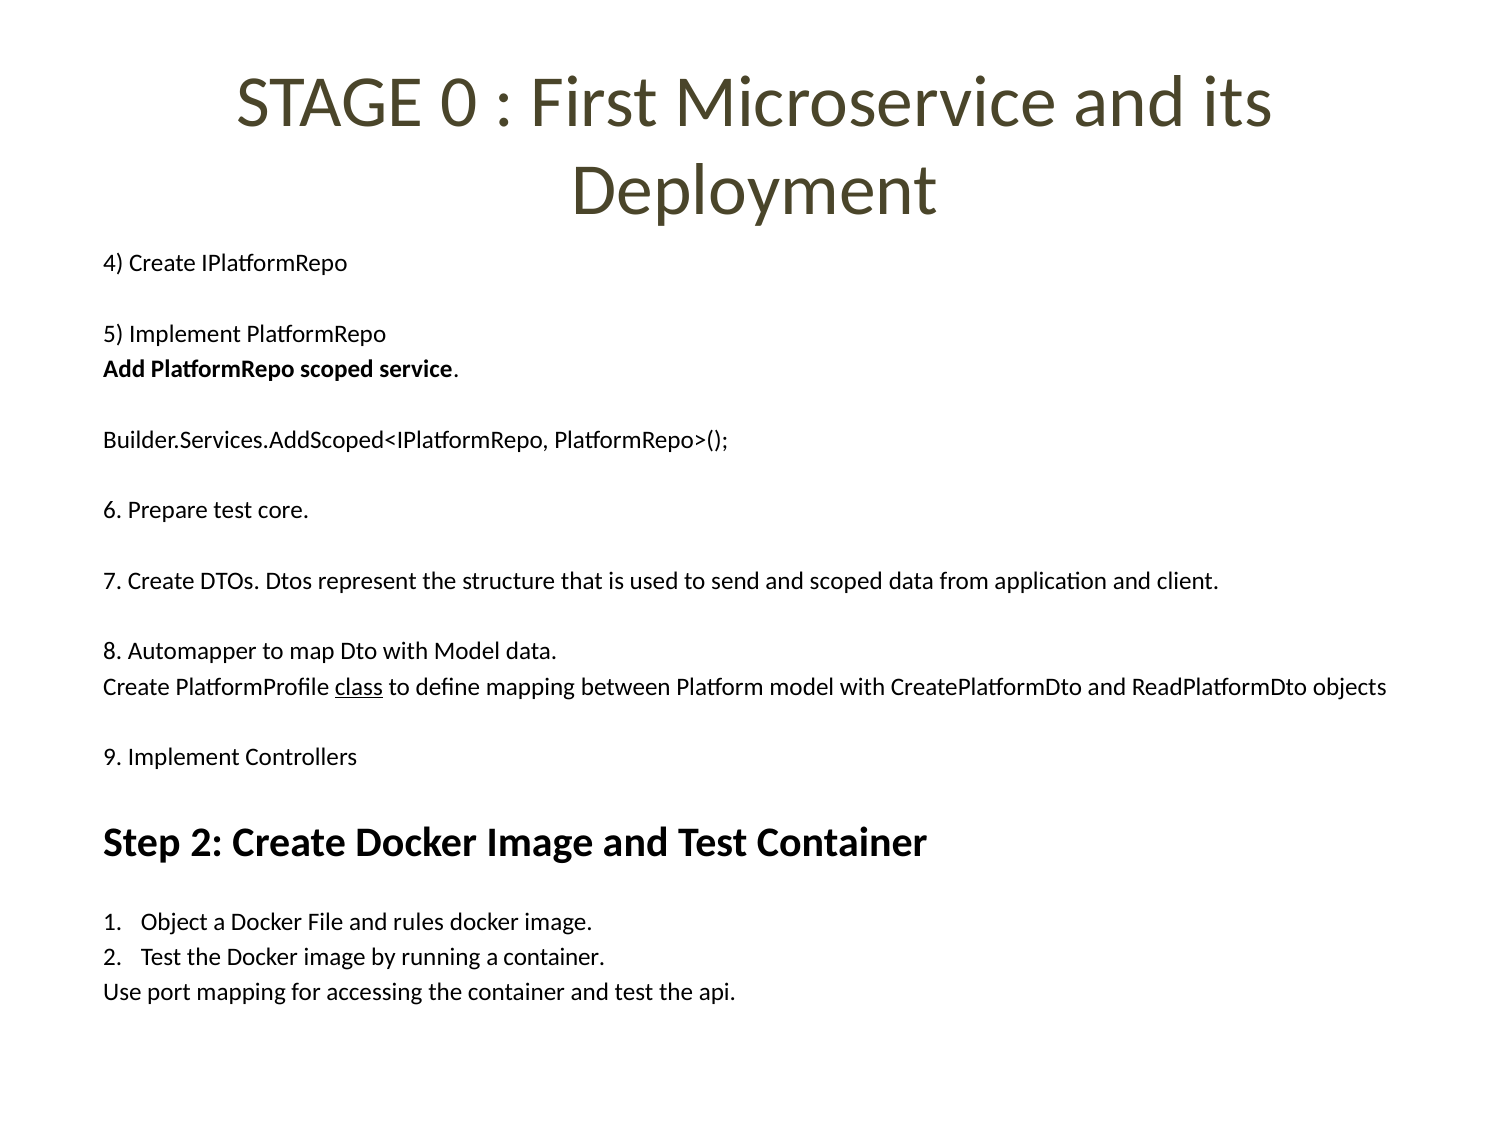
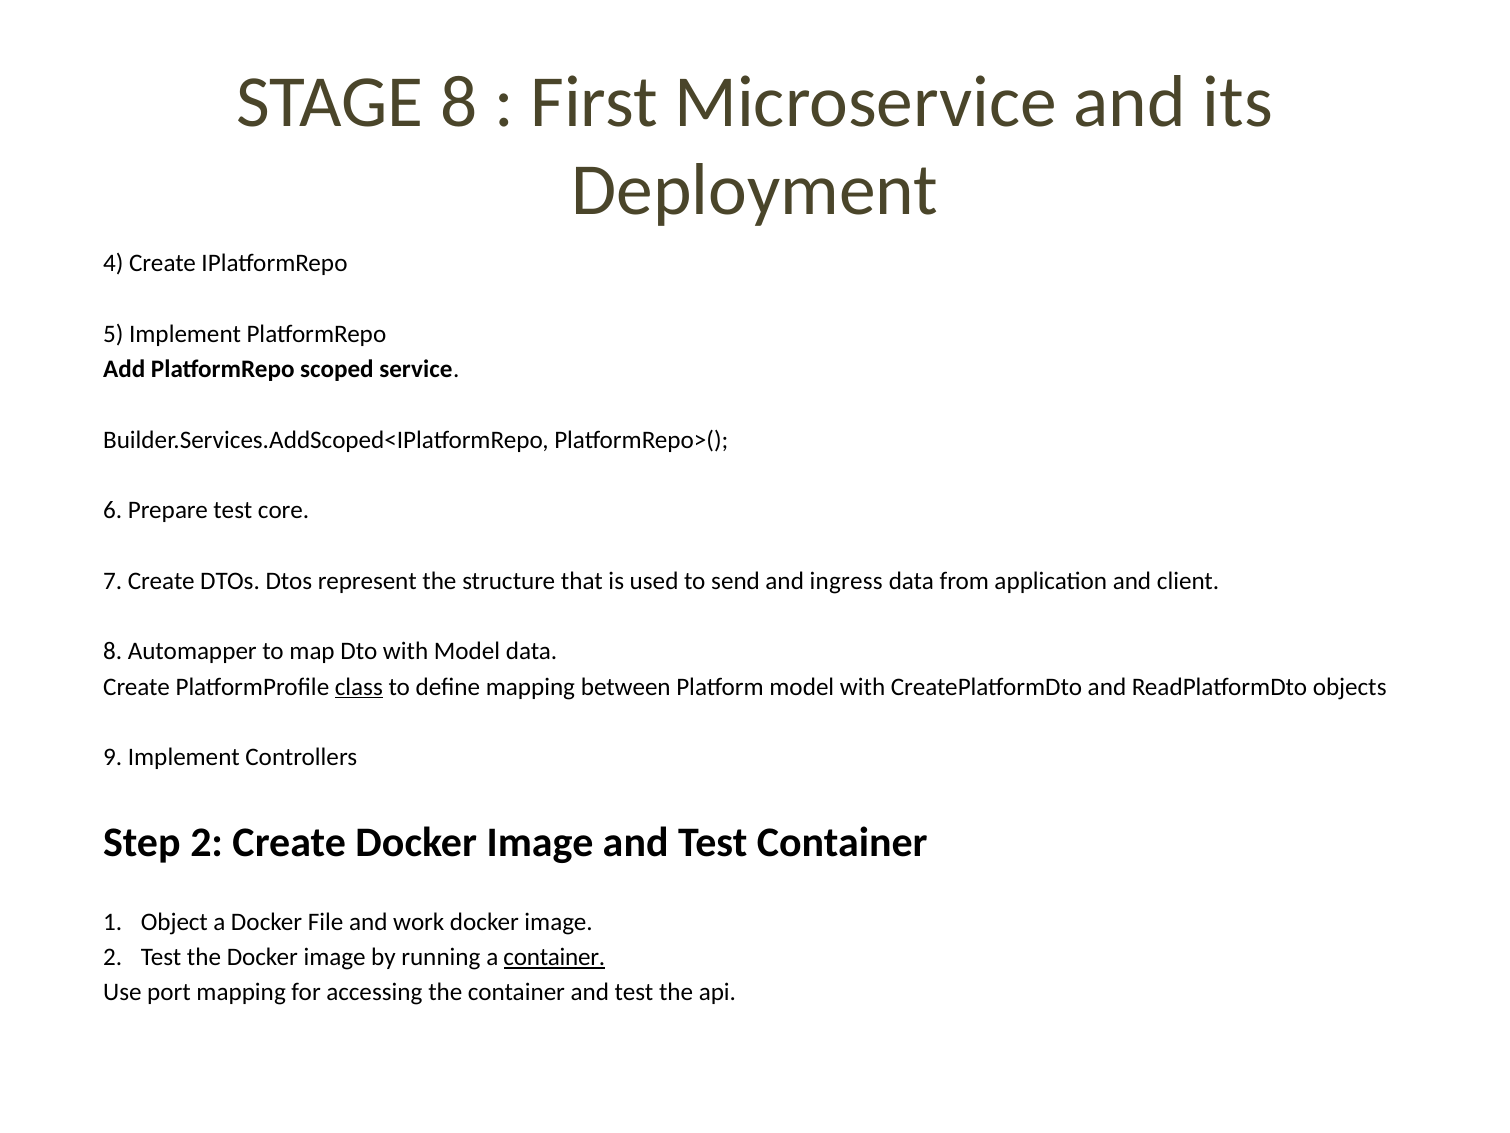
STAGE 0: 0 -> 8
and scoped: scoped -> ingress
rules: rules -> work
container at (554, 957) underline: none -> present
